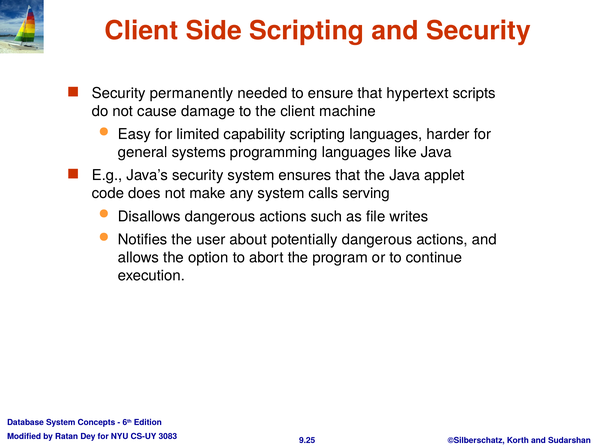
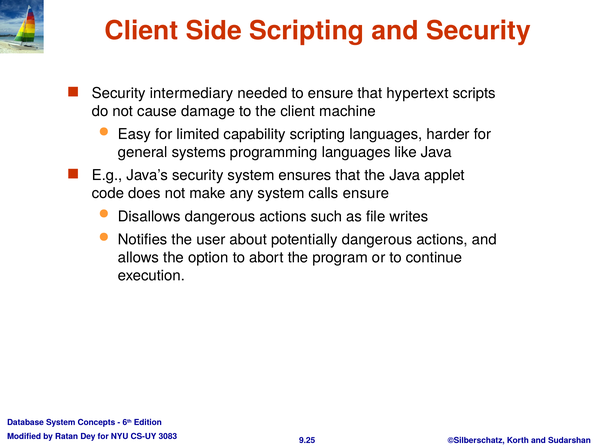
permanently: permanently -> intermediary
calls serving: serving -> ensure
